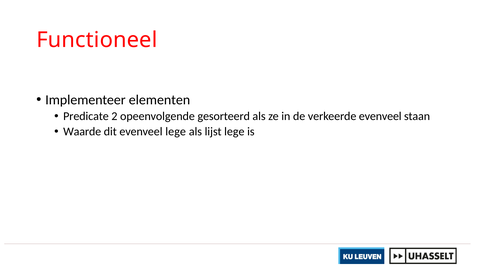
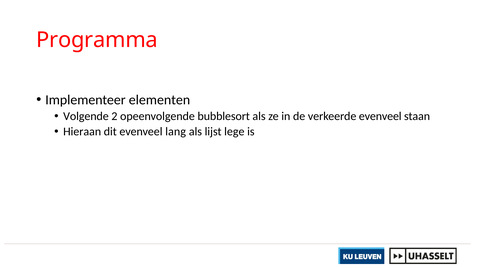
Functioneel: Functioneel -> Programma
Predicate: Predicate -> Volgende
gesorteerd: gesorteerd -> bubblesort
Waarde: Waarde -> Hieraan
evenveel lege: lege -> lang
